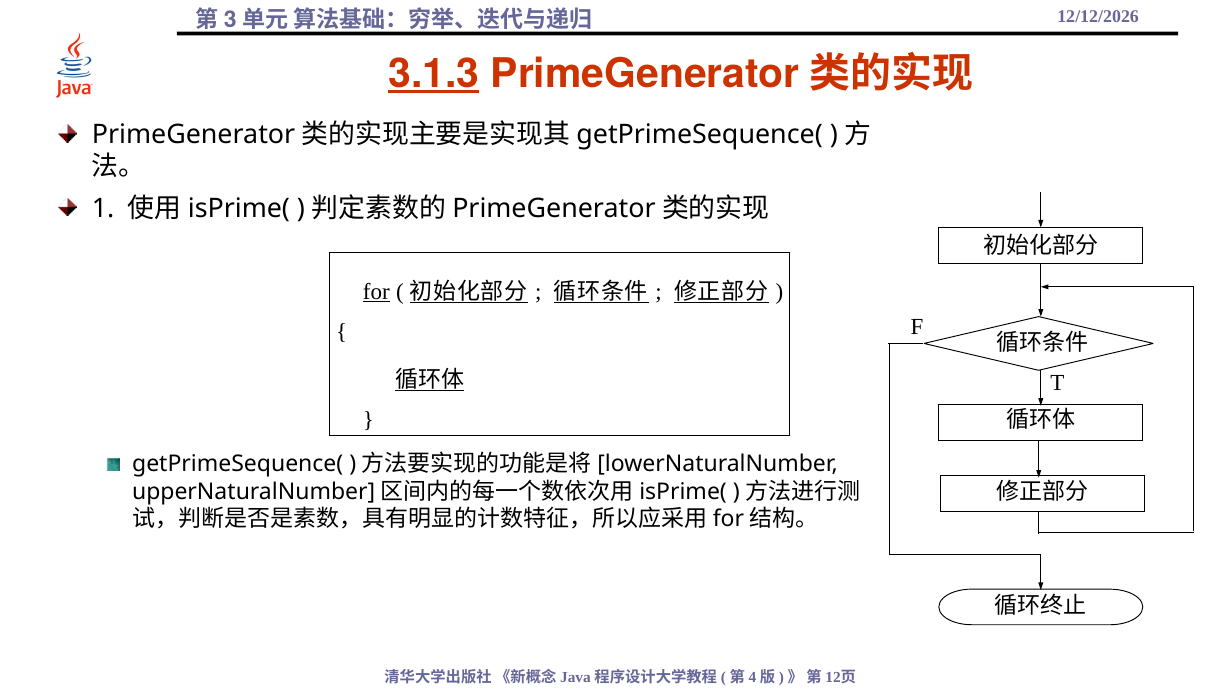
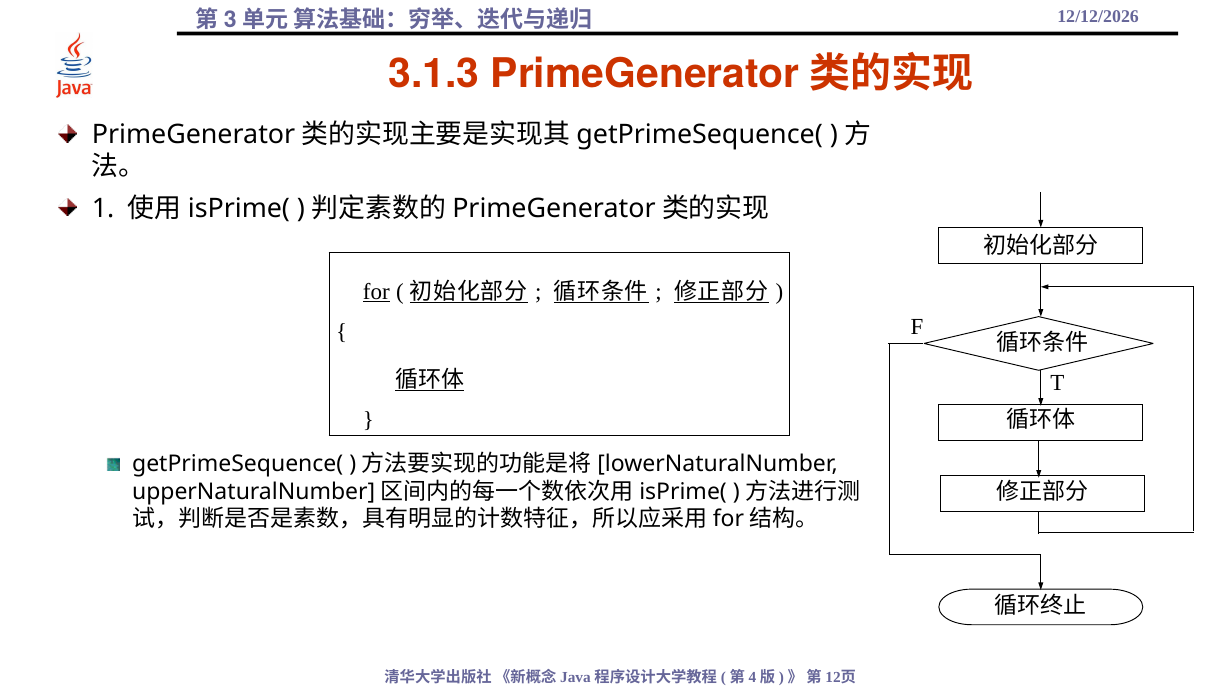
3.1.3 underline: present -> none
